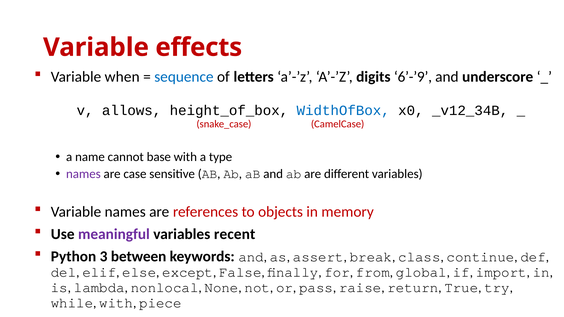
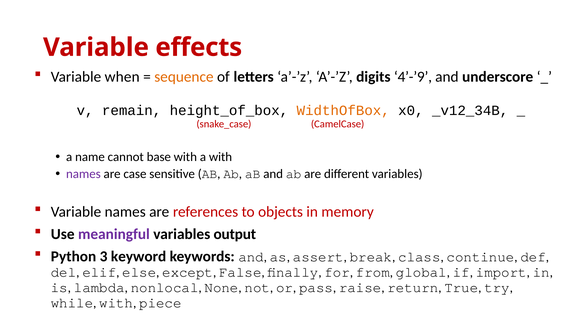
sequence colour: blue -> orange
6’-’9: 6’-’9 -> 4’-’9
allows: allows -> remain
WidthOfBox colour: blue -> orange
a type: type -> with
recent: recent -> output
between: between -> keyword
